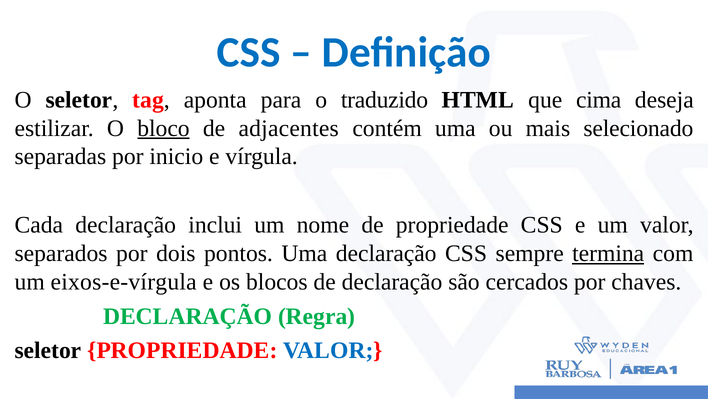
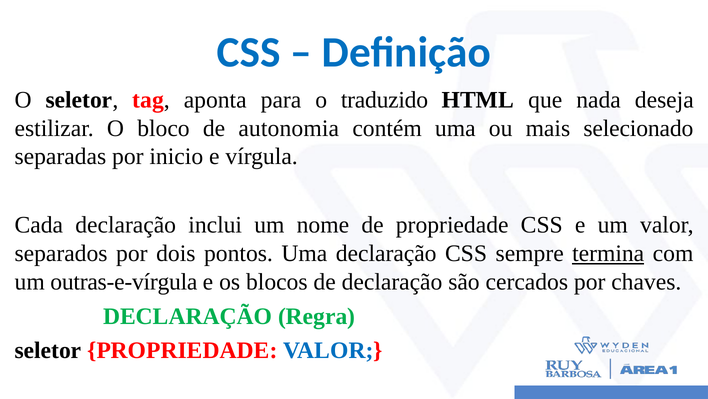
cima: cima -> nada
bloco underline: present -> none
adjacentes: adjacentes -> autonomia
eixos-e-vírgula: eixos-e-vírgula -> outras-e-vírgula
